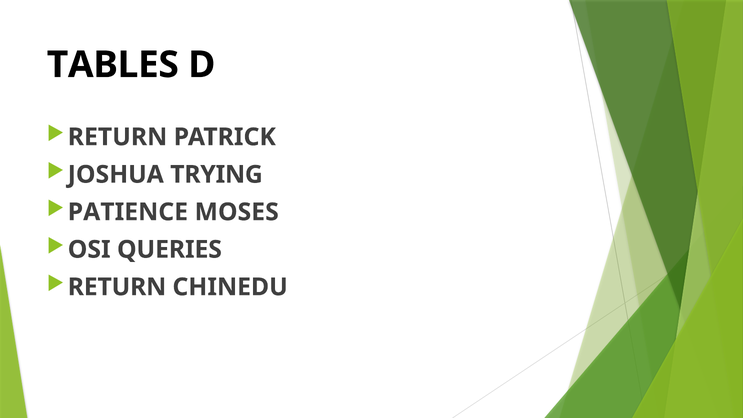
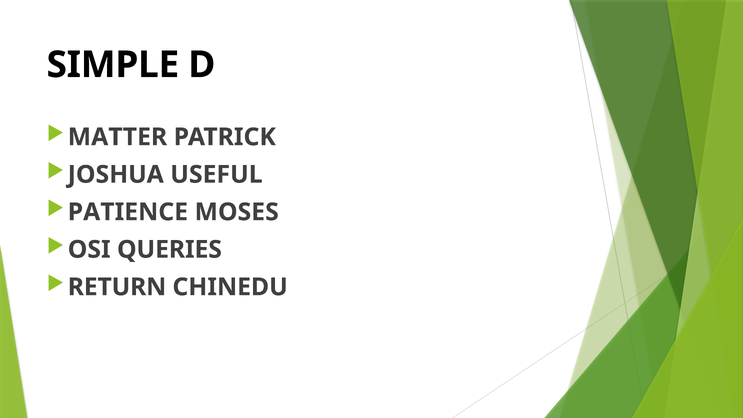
TABLES: TABLES -> SIMPLE
RETURN at (118, 137): RETURN -> MATTER
TRYING: TRYING -> USEFUL
